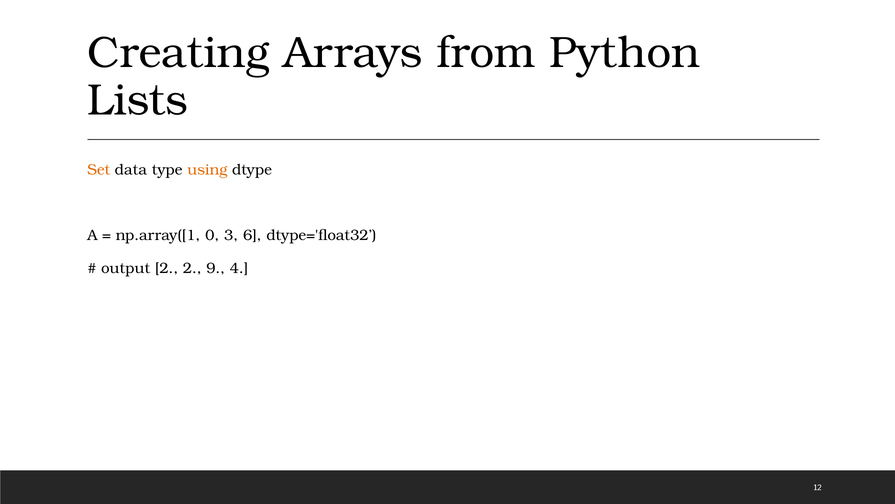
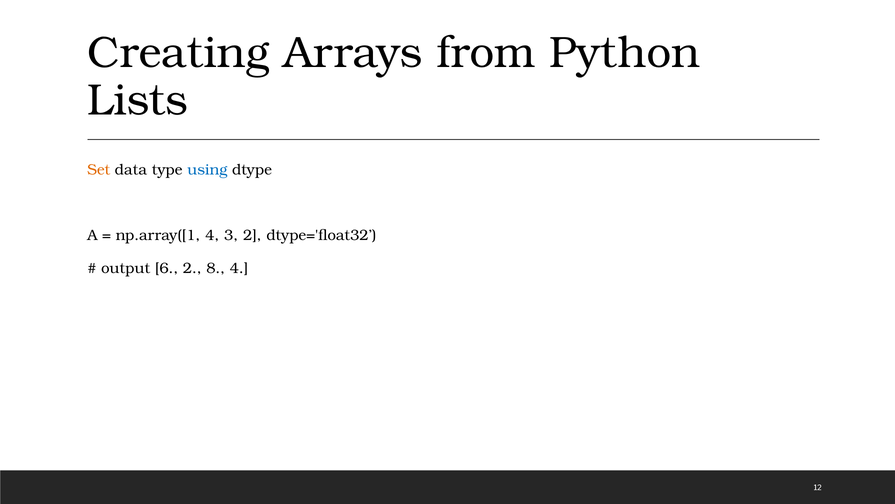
using colour: orange -> blue
np.array([1 0: 0 -> 4
3 6: 6 -> 2
output 2: 2 -> 6
9: 9 -> 8
